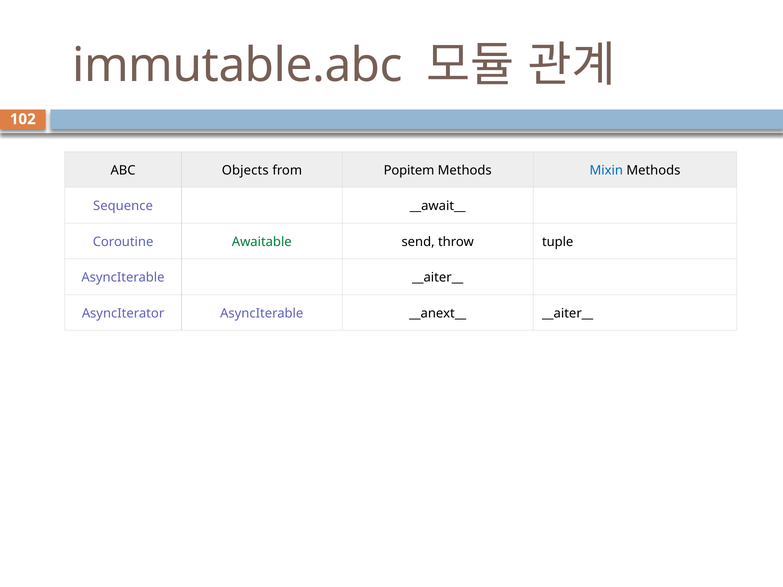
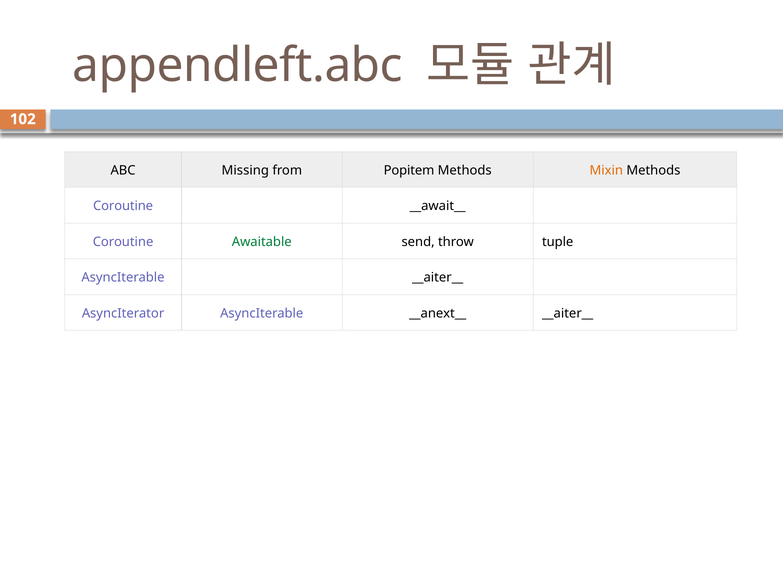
immutable.abc: immutable.abc -> appendleft.abc
Objects: Objects -> Missing
Mixin colour: blue -> orange
Sequence at (123, 206): Sequence -> Coroutine
